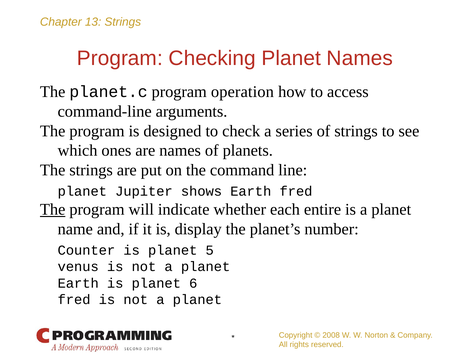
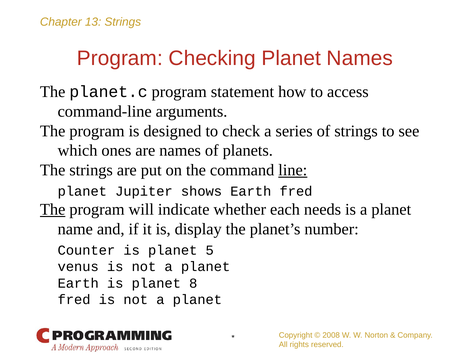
operation: operation -> statement
line underline: none -> present
entire: entire -> needs
6: 6 -> 8
